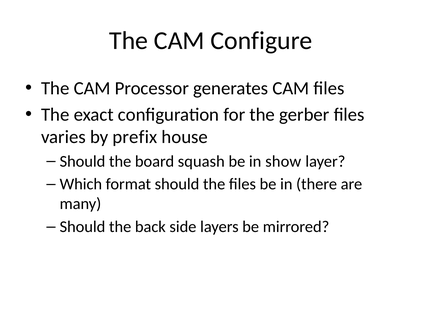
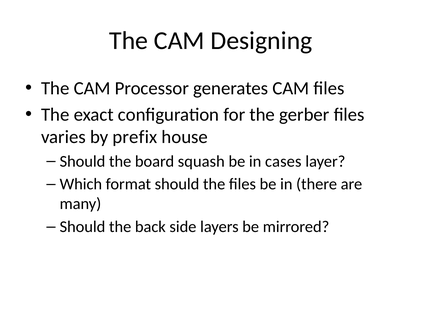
Configure: Configure -> Designing
show: show -> cases
